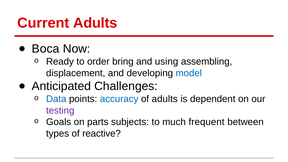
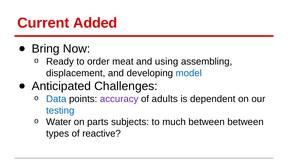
Current Adults: Adults -> Added
Boca: Boca -> Bring
bring: bring -> meat
accuracy colour: blue -> purple
testing colour: purple -> blue
Goals: Goals -> Water
much frequent: frequent -> between
